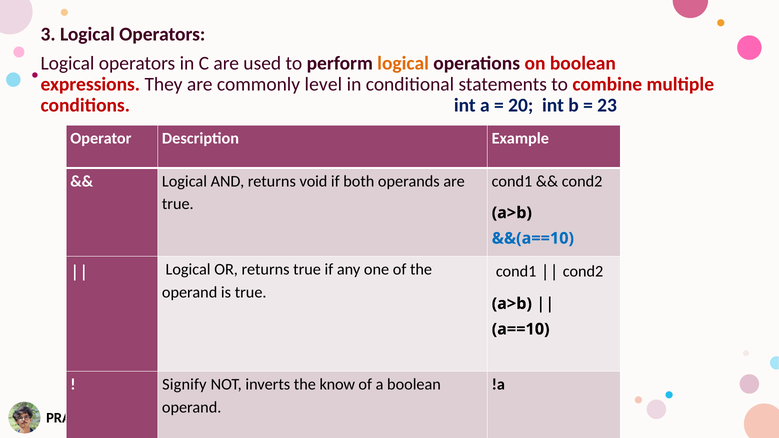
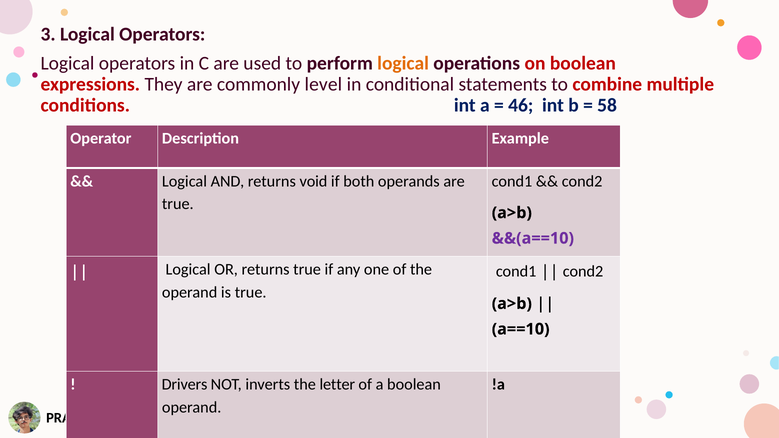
20: 20 -> 46
23: 23 -> 58
&&(a==10 colour: blue -> purple
Signify: Signify -> Drivers
know: know -> letter
